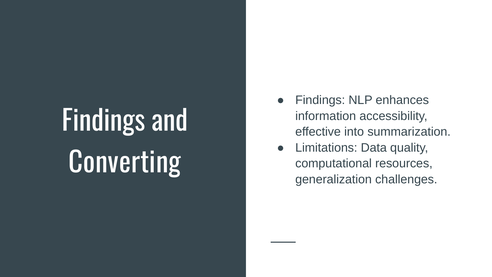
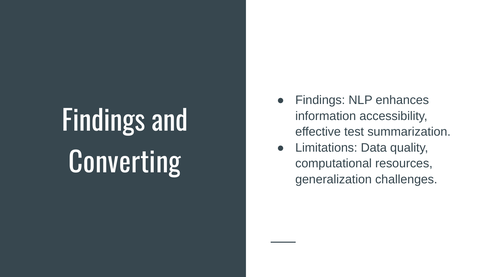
into: into -> test
